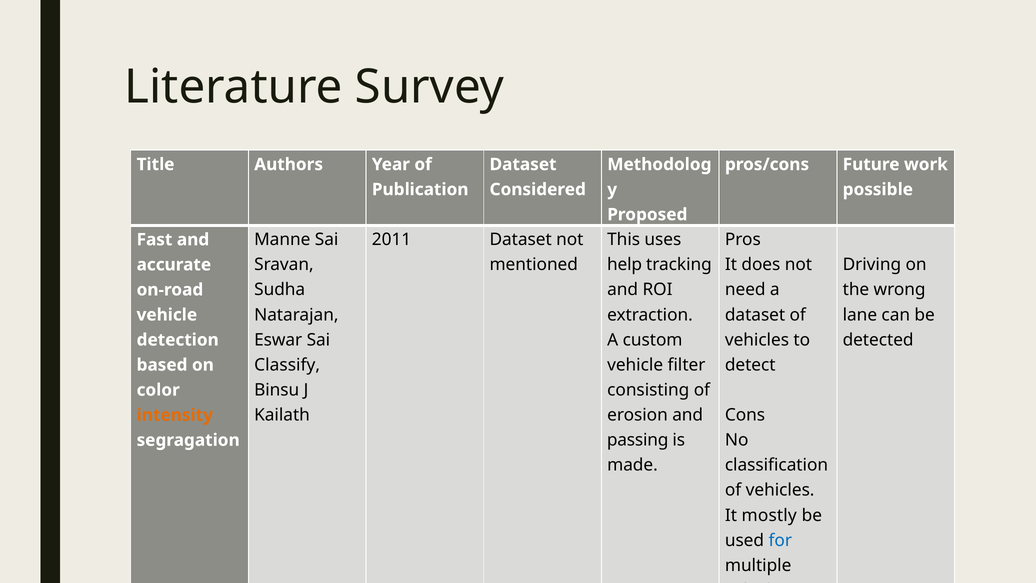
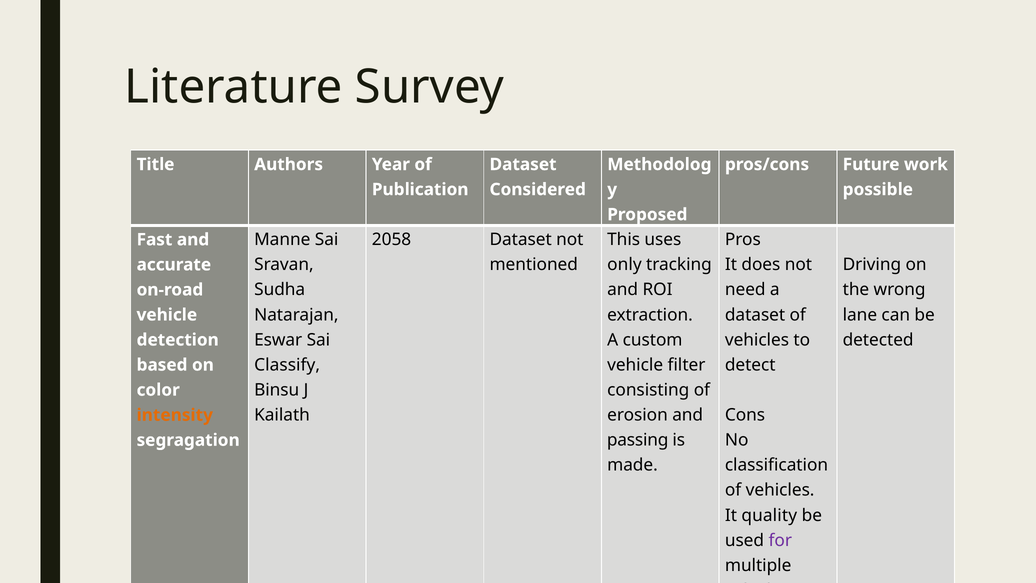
2011: 2011 -> 2058
help: help -> only
mostly: mostly -> quality
for colour: blue -> purple
